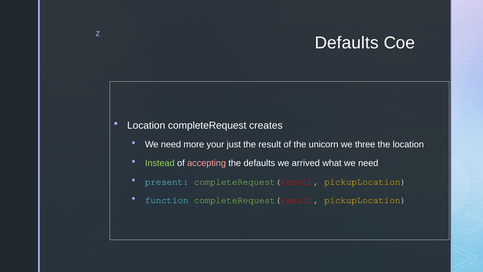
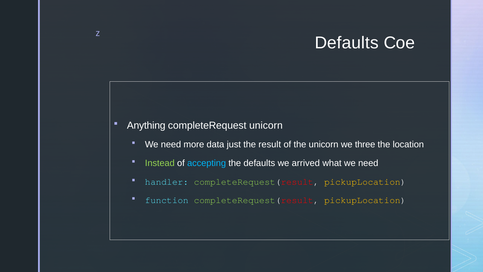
Location at (146, 125): Location -> Anything
completeRequest creates: creates -> unicorn
your: your -> data
accepting colour: pink -> light blue
present: present -> handler
